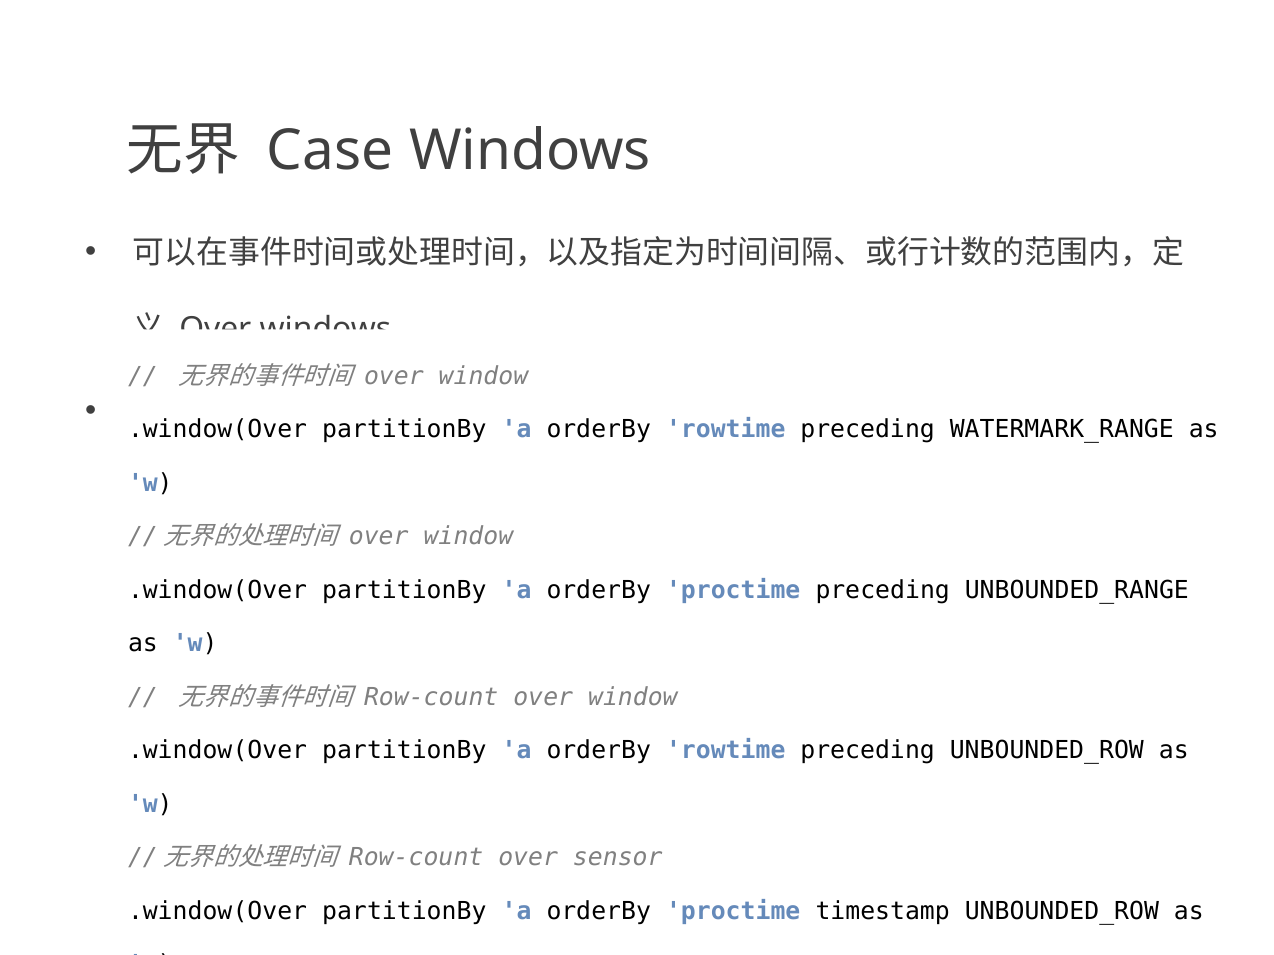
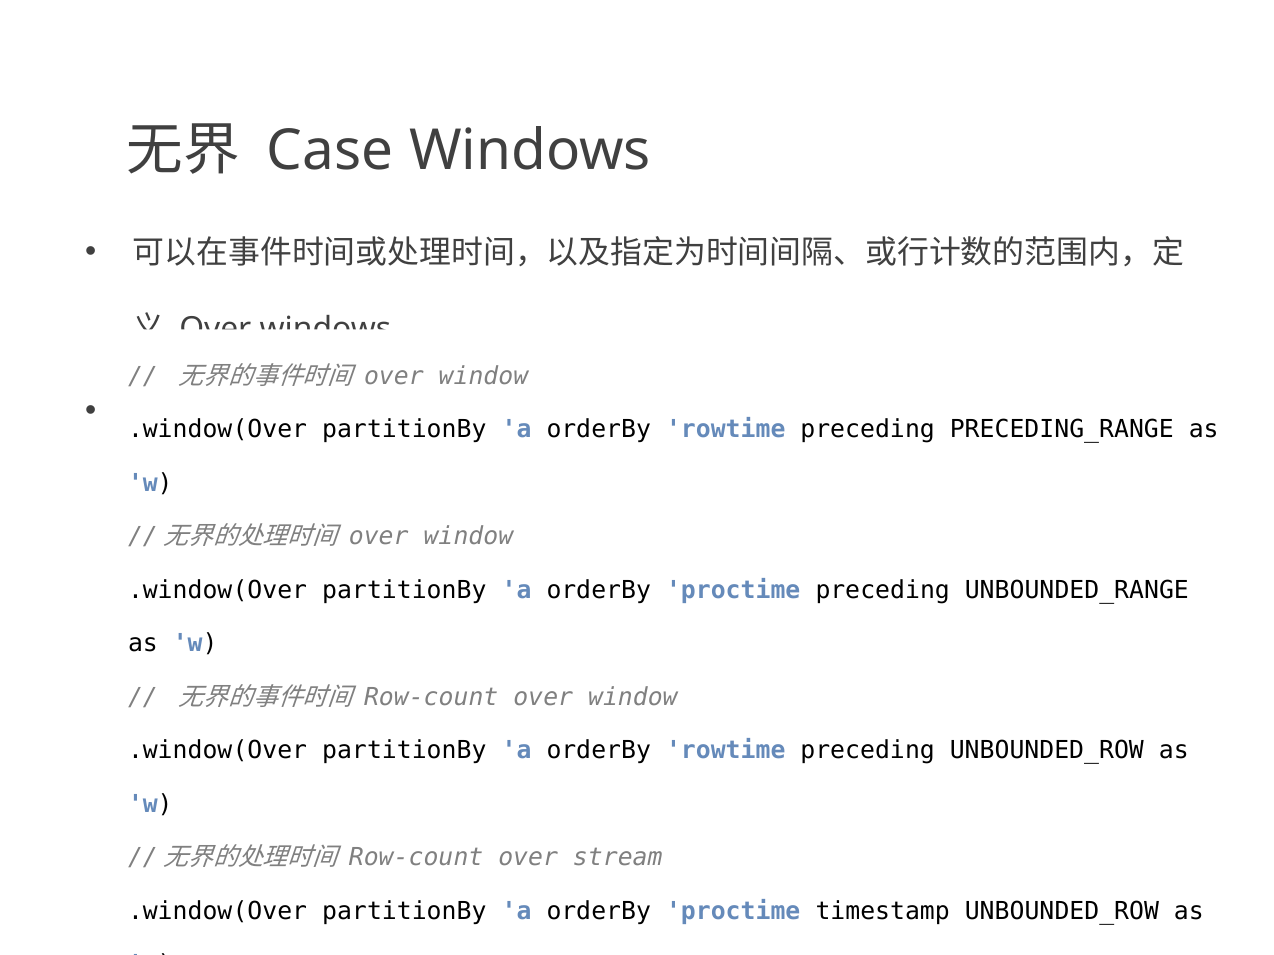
WATERMARK_RANGE: WATERMARK_RANGE -> PRECEDING_RANGE
sensor: sensor -> stream
